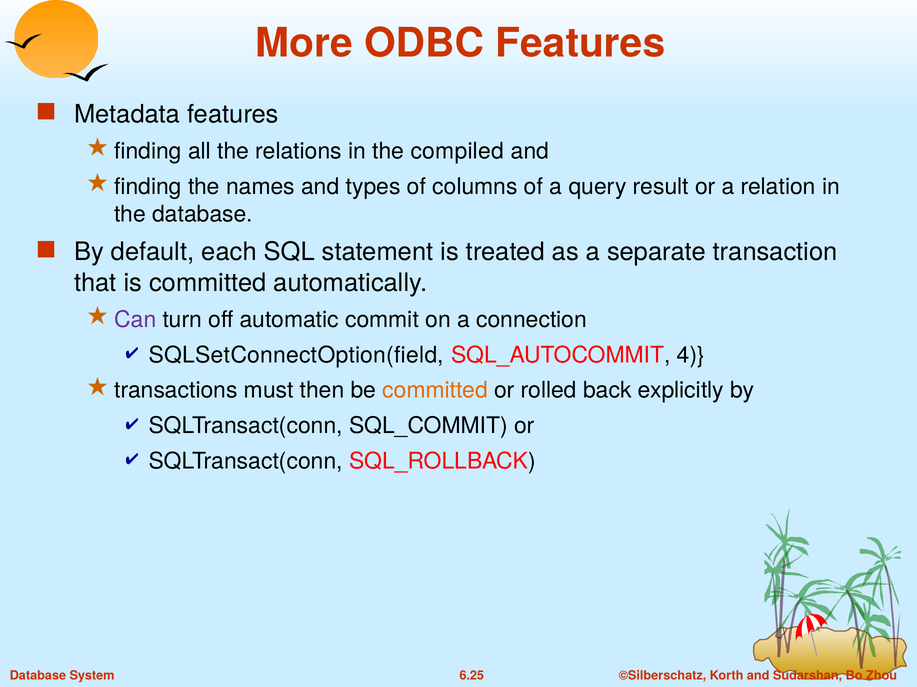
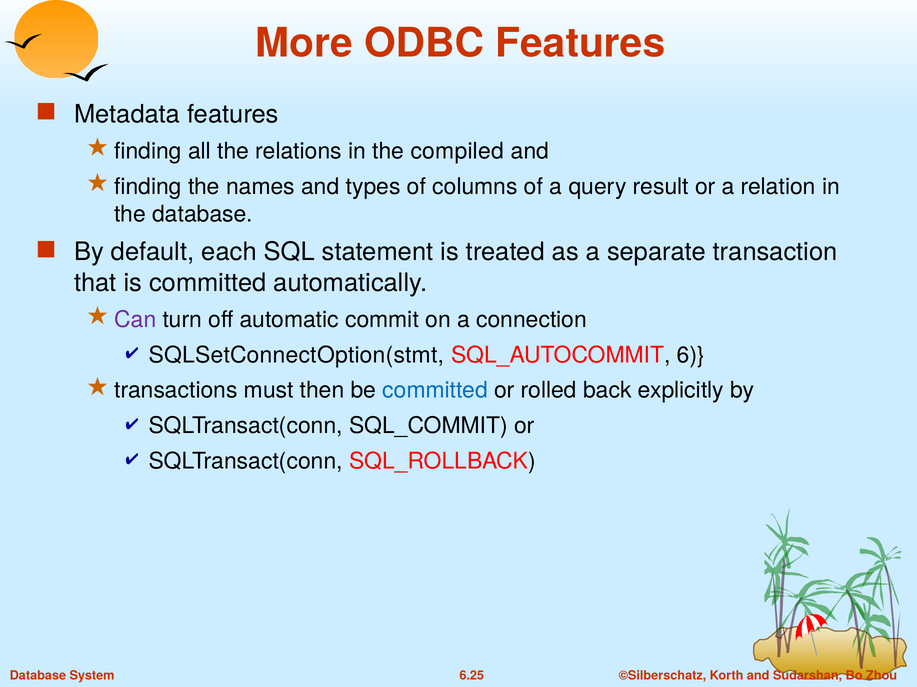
SQLSetConnectOption(field: SQLSetConnectOption(field -> SQLSetConnectOption(stmt
4: 4 -> 6
committed at (435, 391) colour: orange -> blue
